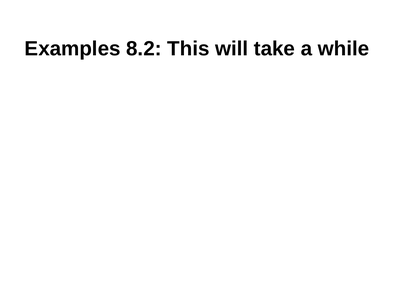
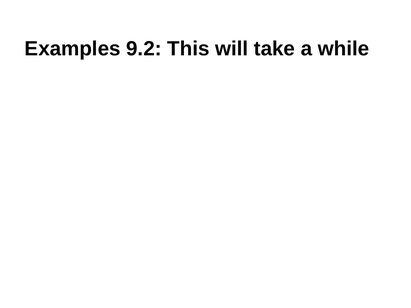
8.2: 8.2 -> 9.2
